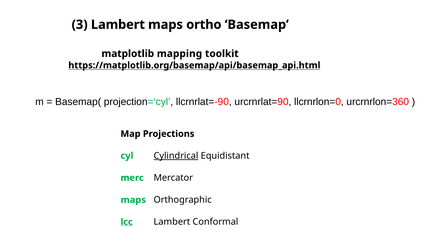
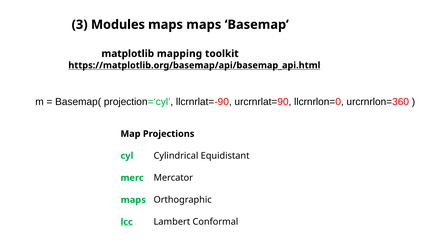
3 Lambert: Lambert -> Modules
maps ortho: ortho -> maps
Cylindrical underline: present -> none
